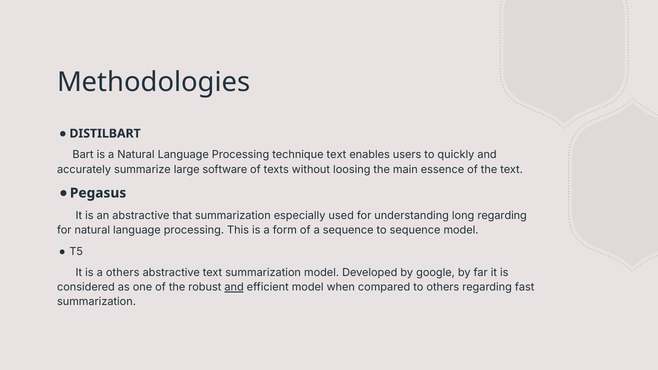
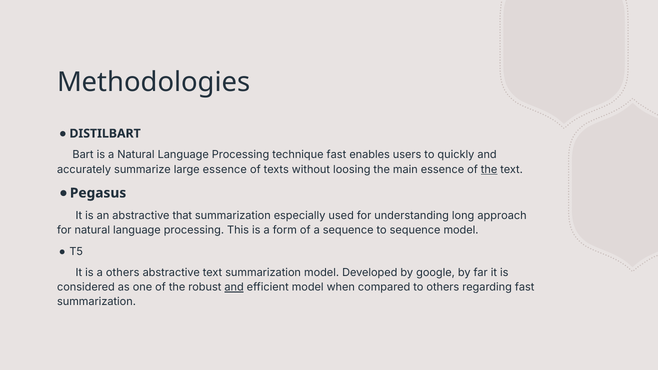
technique text: text -> fast
large software: software -> essence
the at (489, 170) underline: none -> present
long regarding: regarding -> approach
